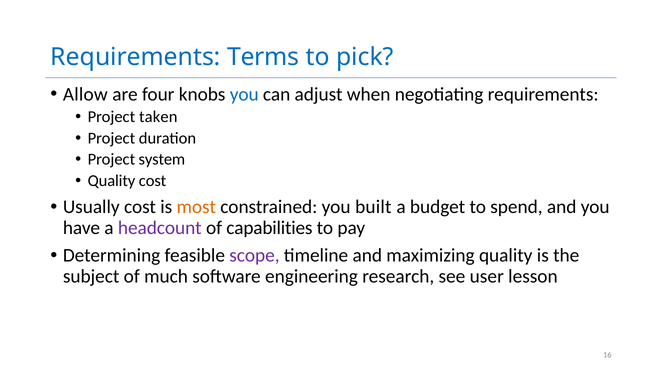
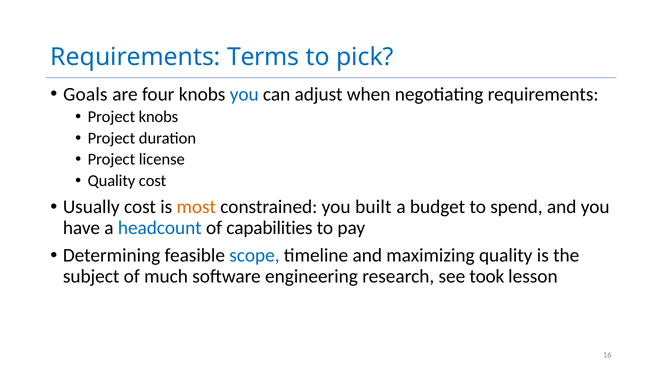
Allow: Allow -> Goals
Project taken: taken -> knobs
system: system -> license
headcount colour: purple -> blue
scope colour: purple -> blue
user: user -> took
